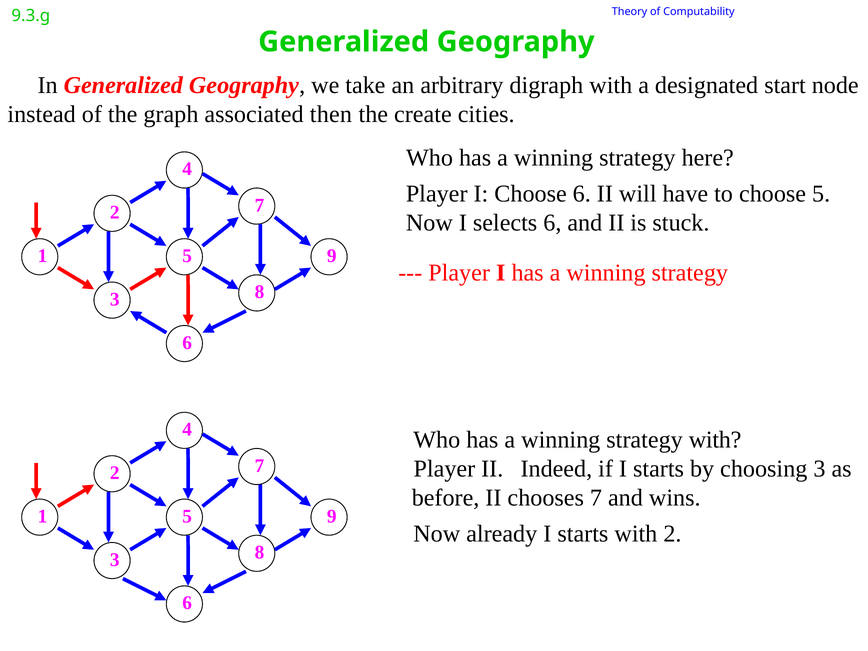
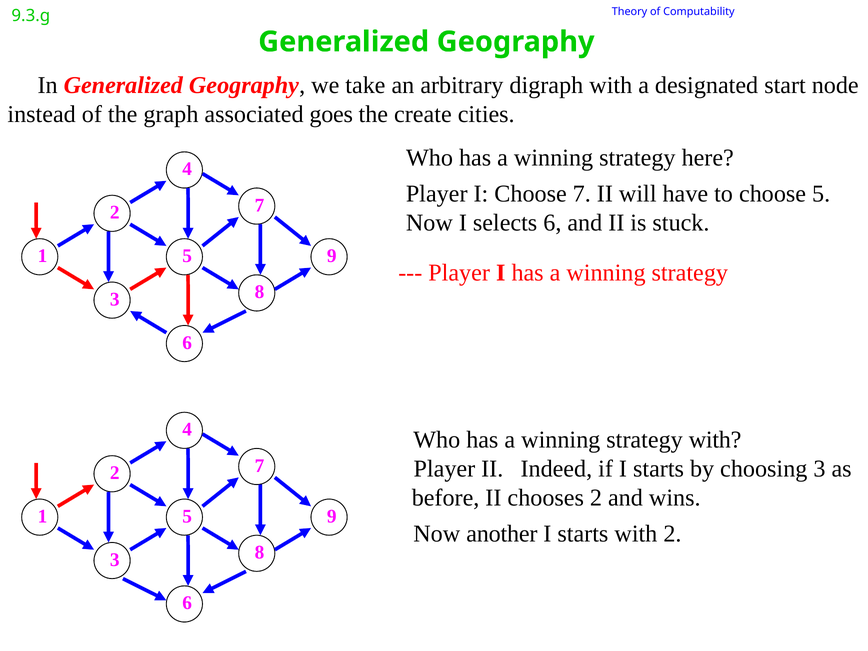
then: then -> goes
Choose 6: 6 -> 7
chooses 7: 7 -> 2
already: already -> another
